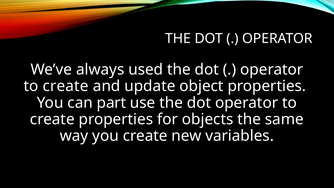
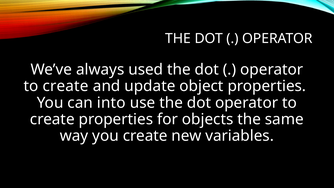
part: part -> into
